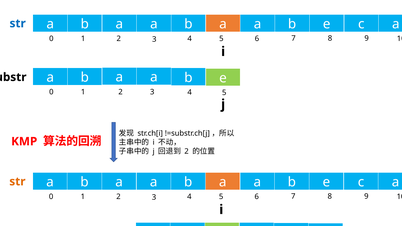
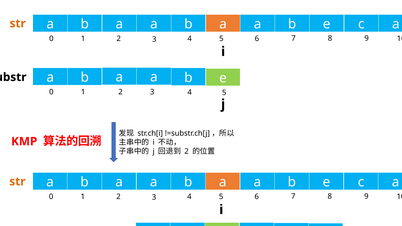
str at (18, 23) colour: blue -> orange
